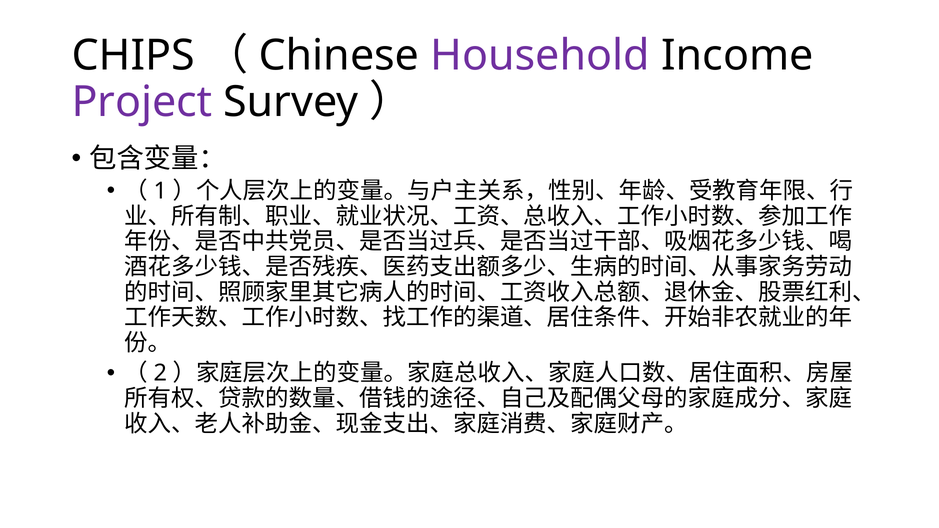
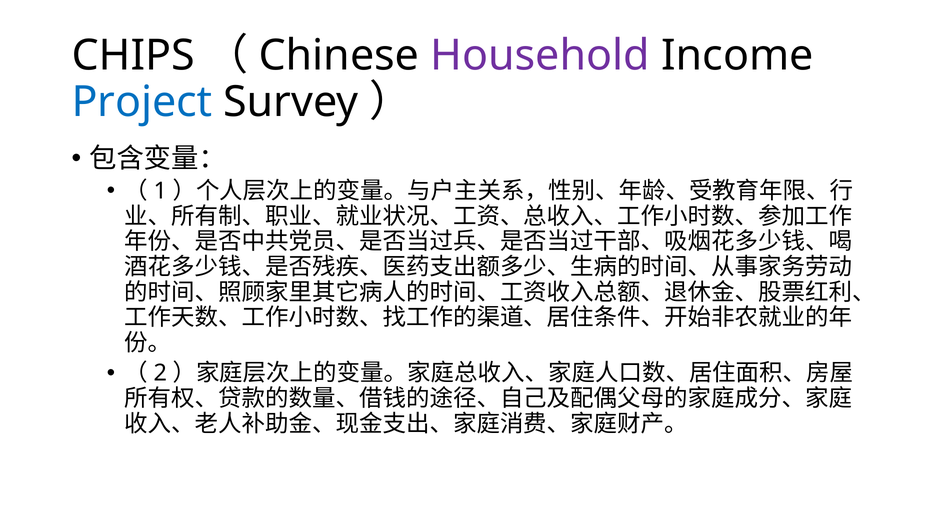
Project colour: purple -> blue
